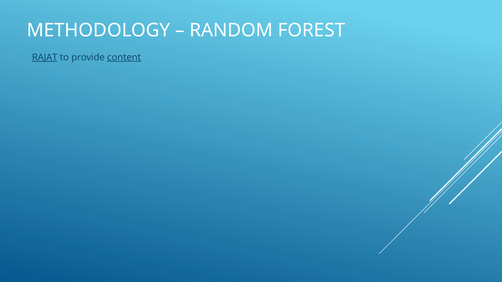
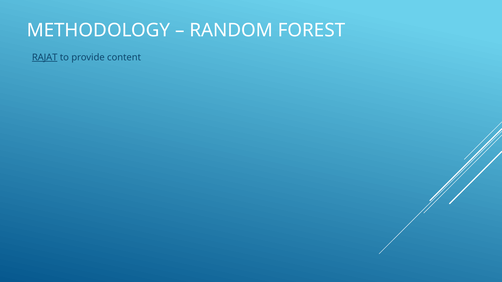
content underline: present -> none
